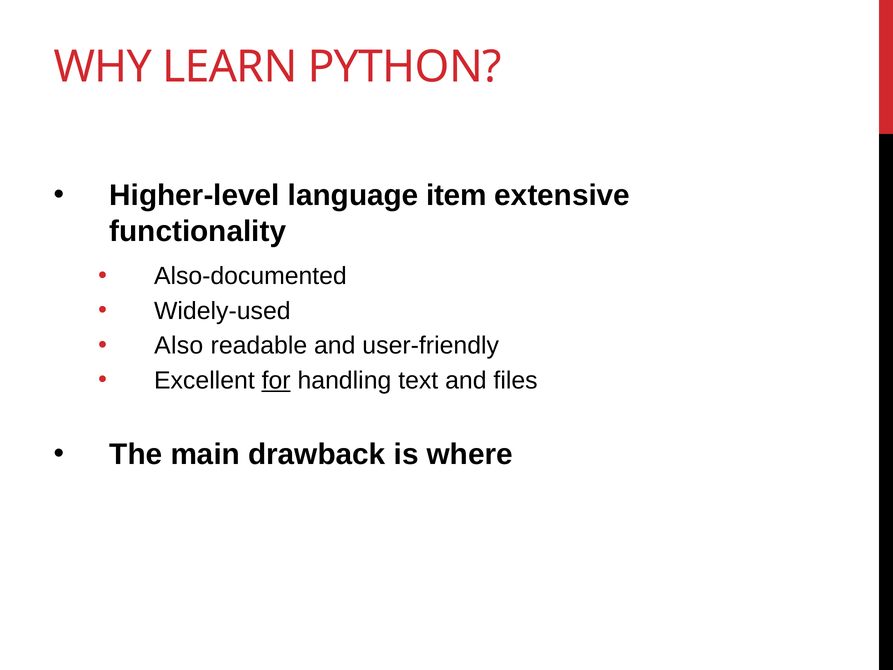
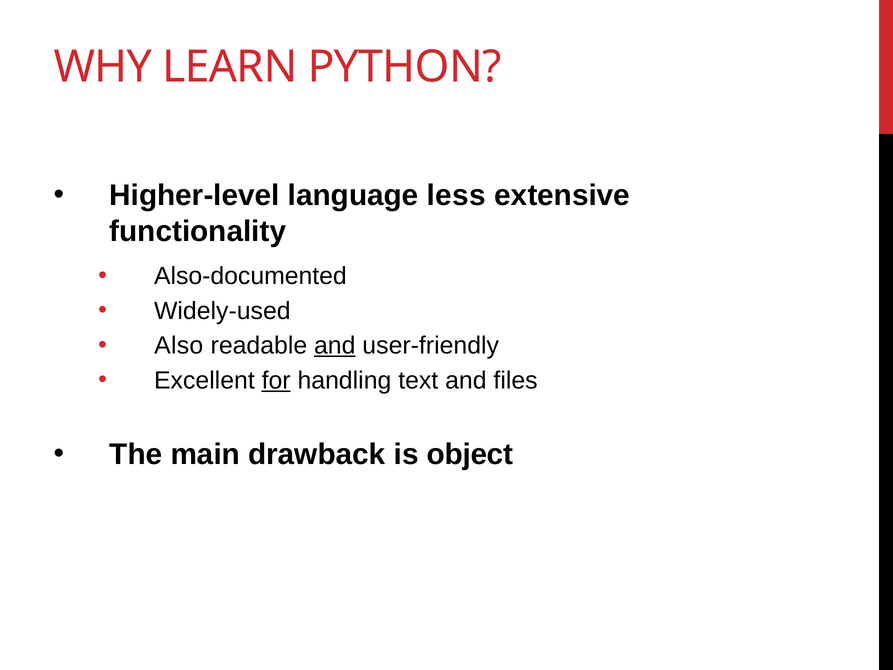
item: item -> less
and at (335, 346) underline: none -> present
where: where -> object
